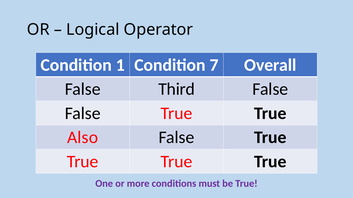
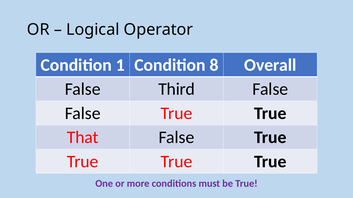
7: 7 -> 8
Also: Also -> That
